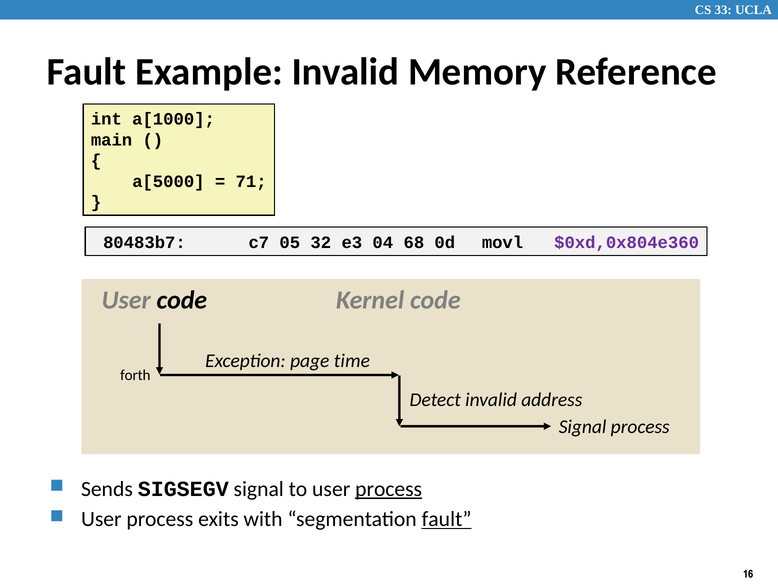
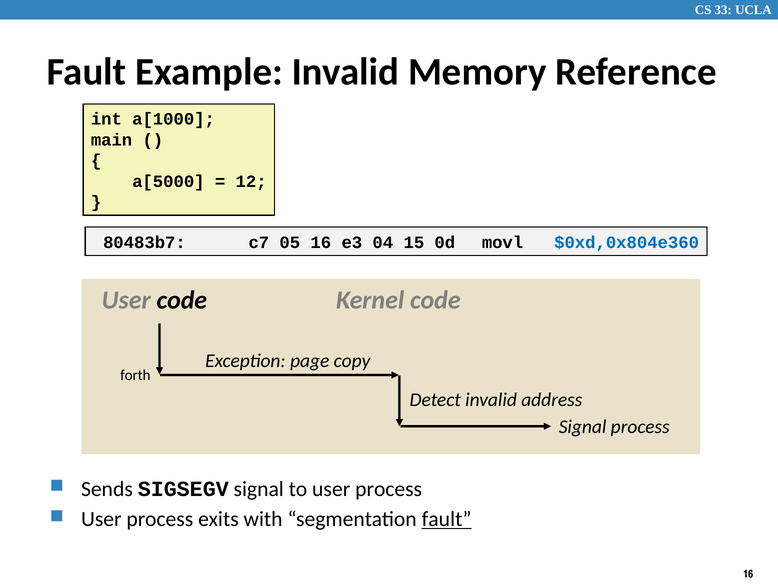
71: 71 -> 12
05 32: 32 -> 16
68: 68 -> 15
$0xd,0x804e360 colour: purple -> blue
time: time -> copy
process at (389, 489) underline: present -> none
